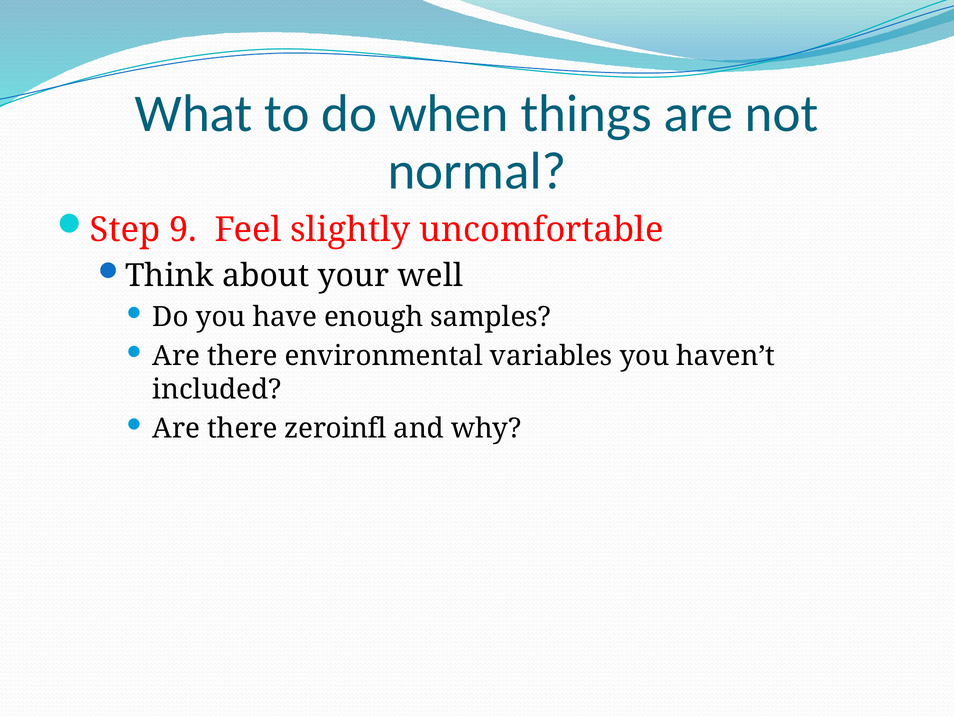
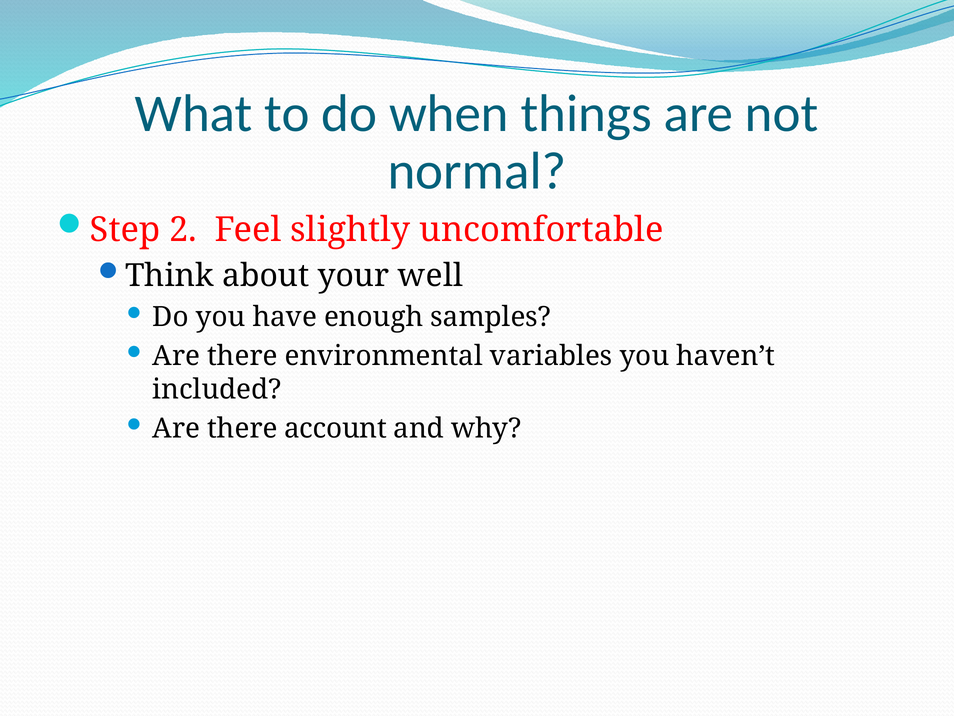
9: 9 -> 2
zeroinfl: zeroinfl -> account
